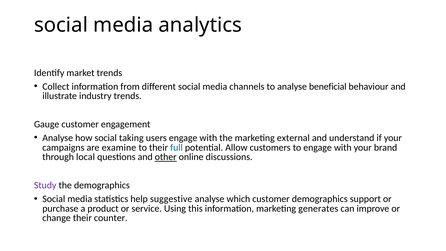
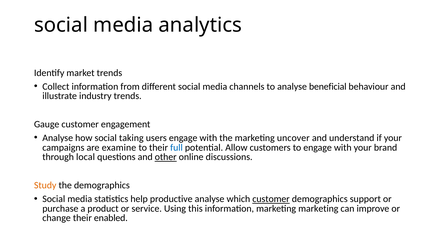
external: external -> uncover
Study colour: purple -> orange
suggestive: suggestive -> productive
customer at (271, 199) underline: none -> present
marketing generates: generates -> marketing
counter: counter -> enabled
